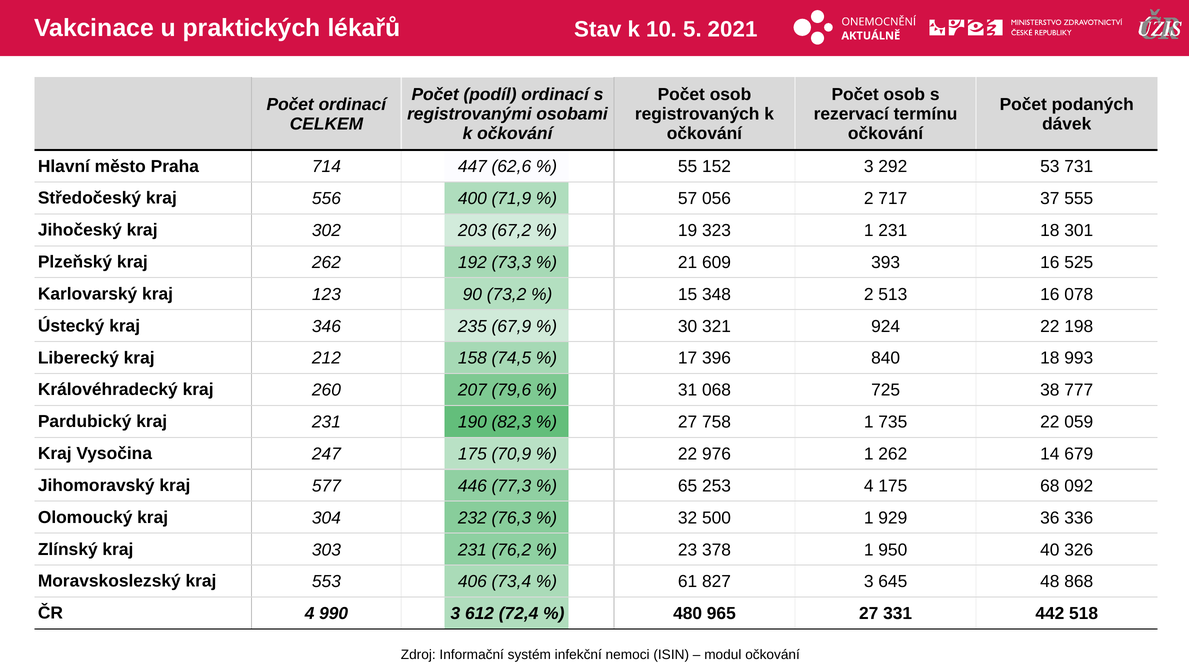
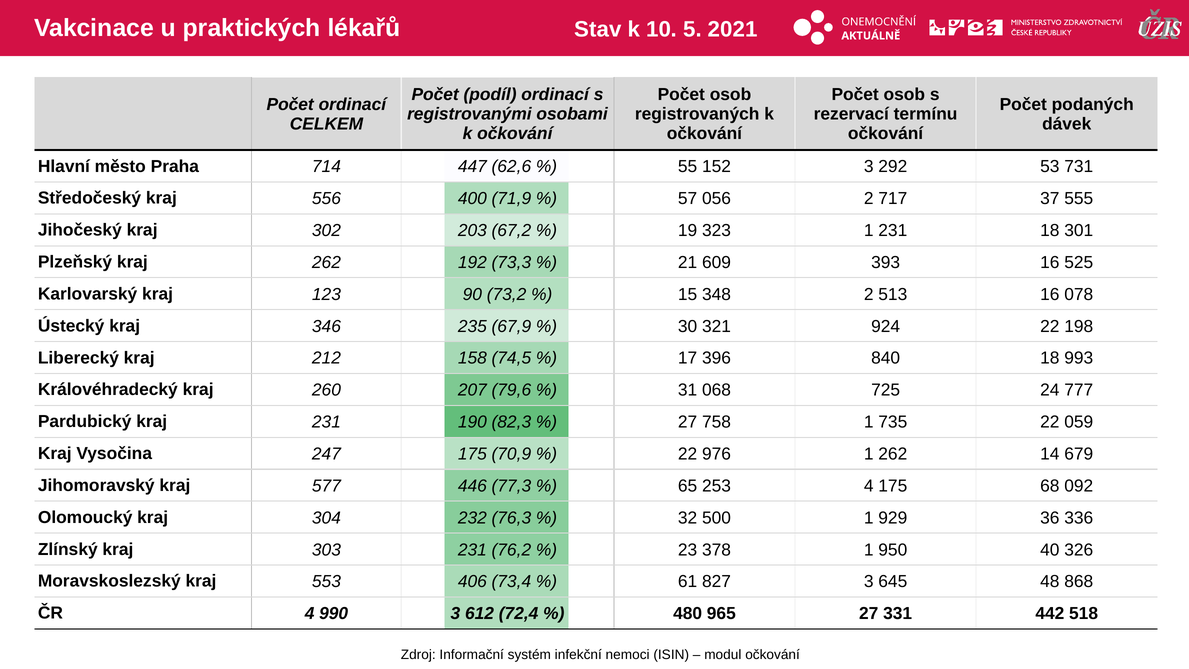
38: 38 -> 24
